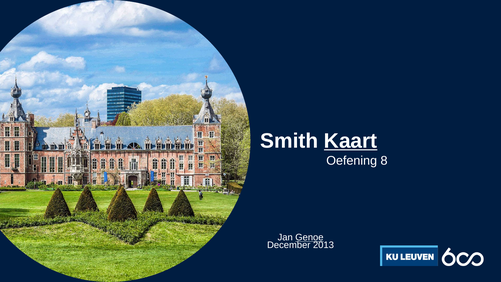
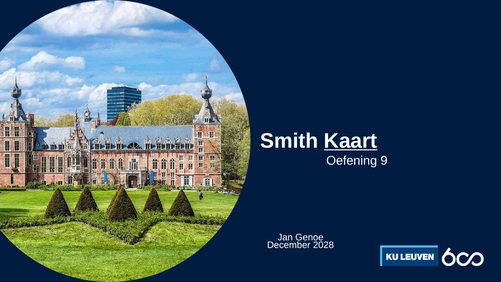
8: 8 -> 9
Genoe underline: present -> none
2013: 2013 -> 2028
